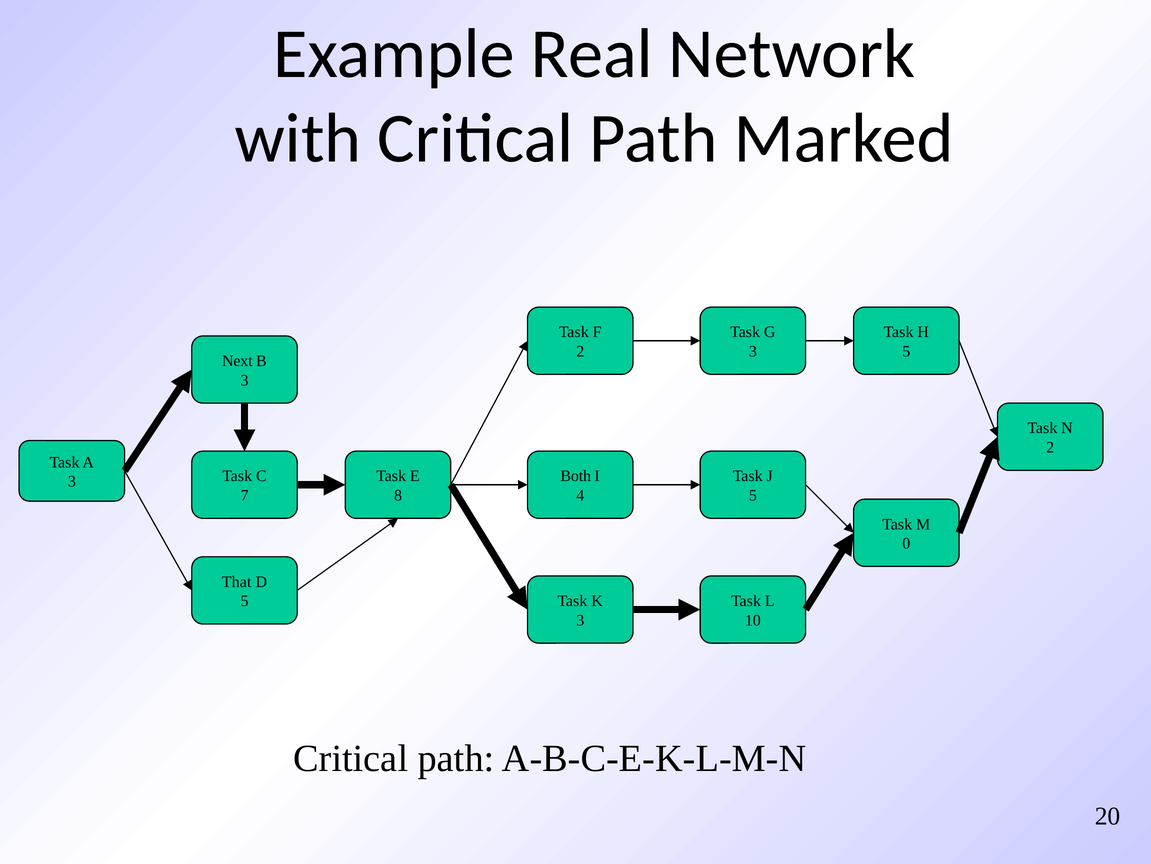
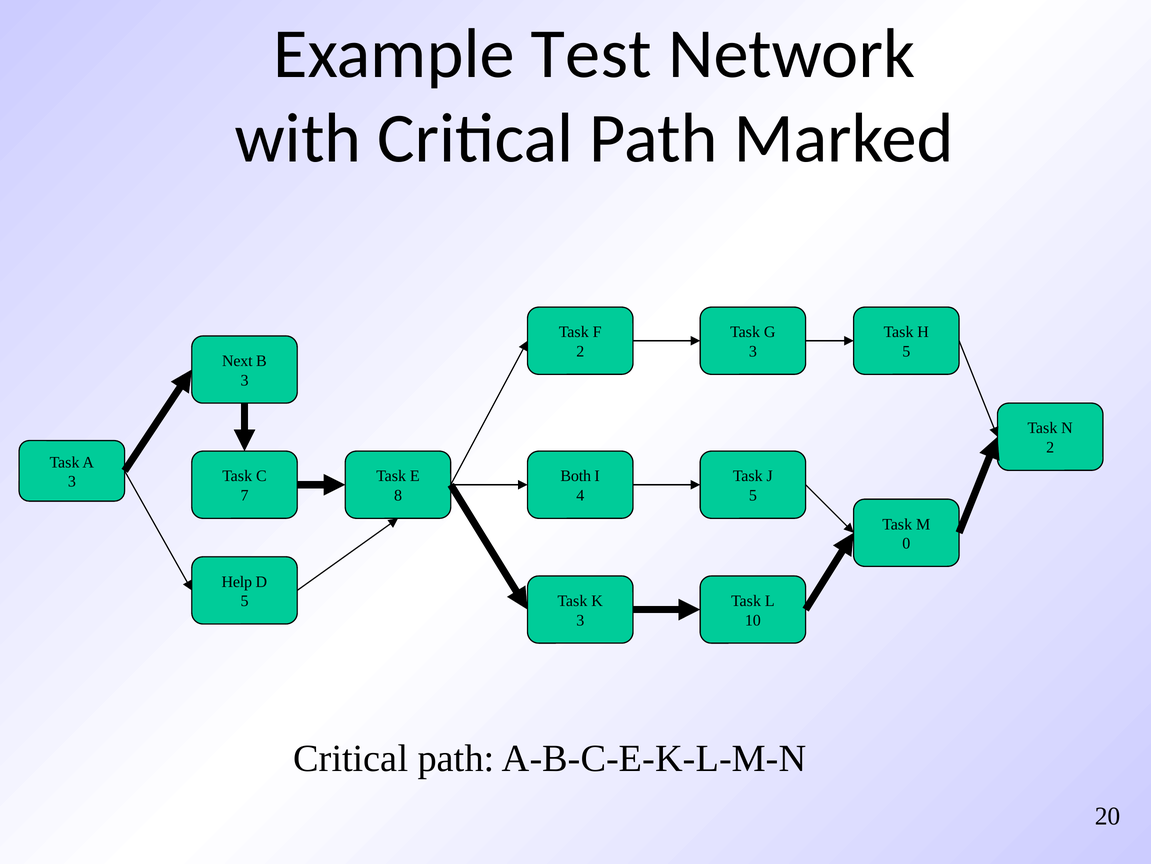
Real: Real -> Test
That: That -> Help
